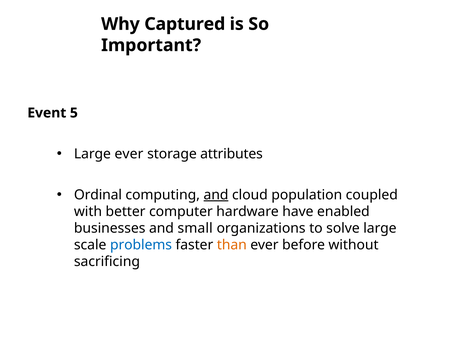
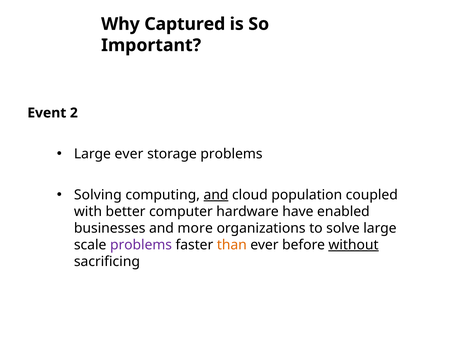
5: 5 -> 2
storage attributes: attributes -> problems
Ordinal: Ordinal -> Solving
small: small -> more
problems at (141, 245) colour: blue -> purple
without underline: none -> present
